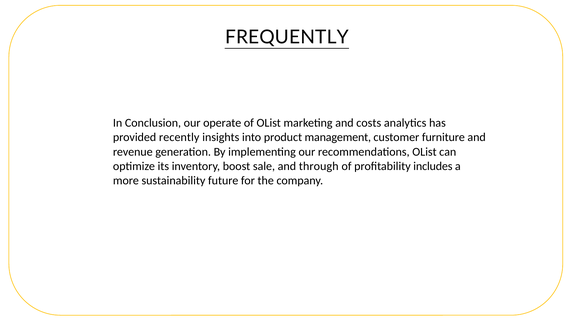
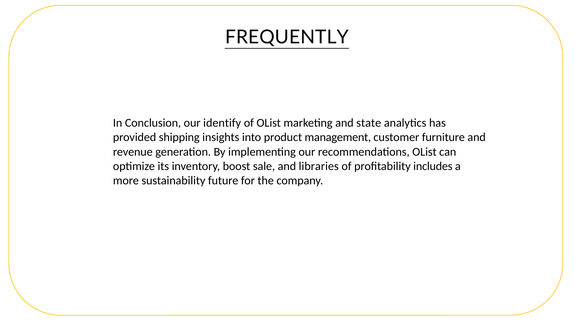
operate: operate -> identify
costs: costs -> state
recently: recently -> shipping
through: through -> libraries
